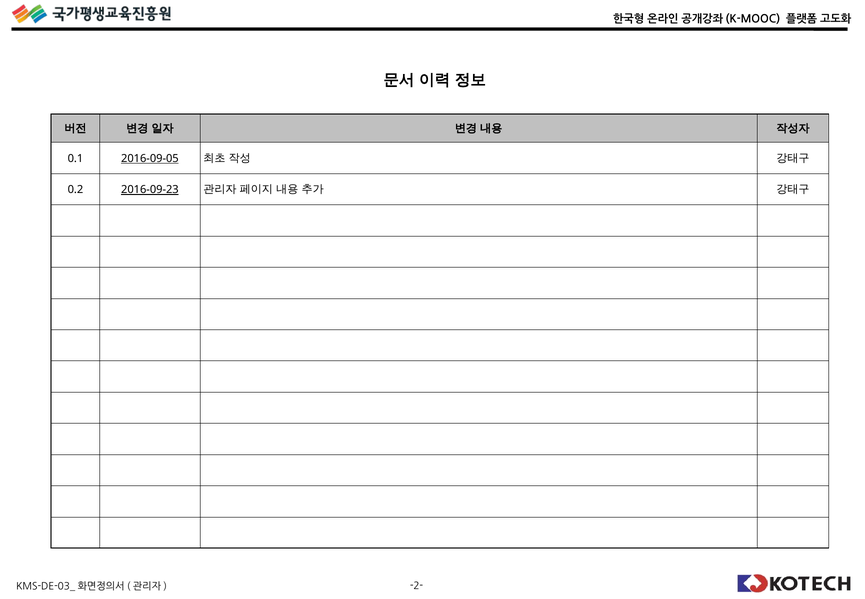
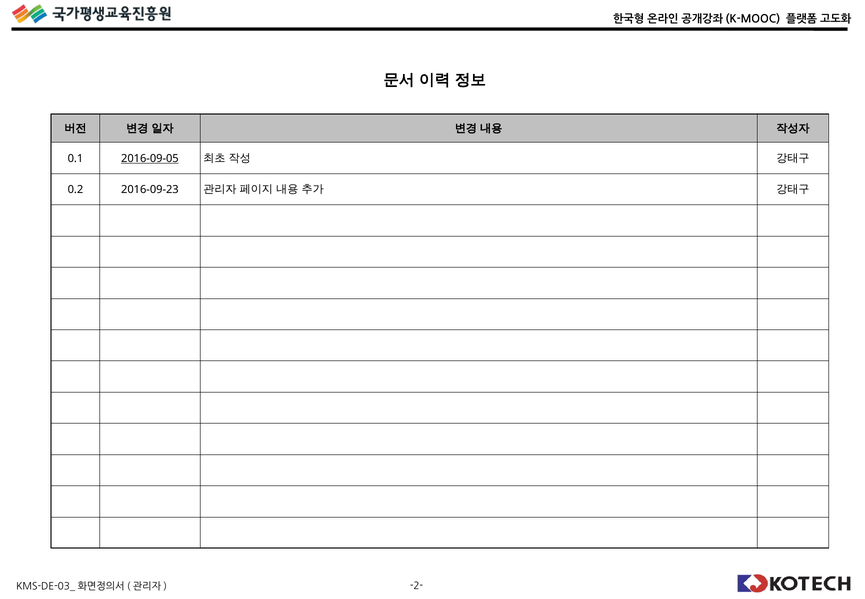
2016-09-23 underline: present -> none
